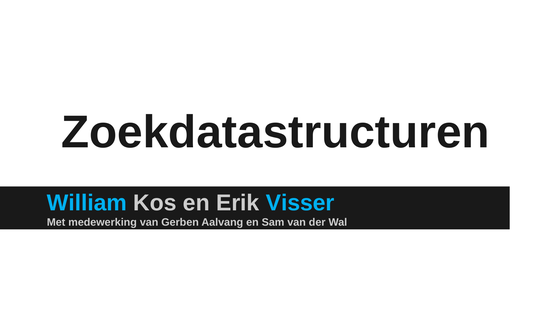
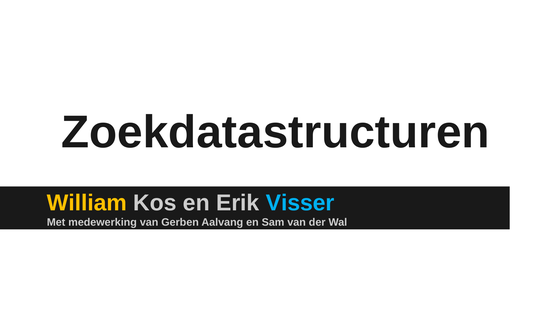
William colour: light blue -> yellow
